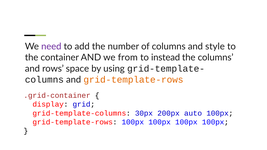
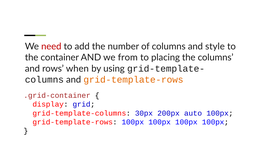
need colour: purple -> red
instead: instead -> placing
space: space -> when
